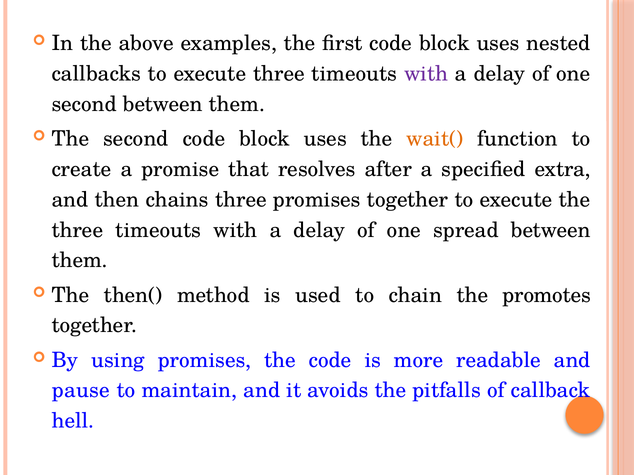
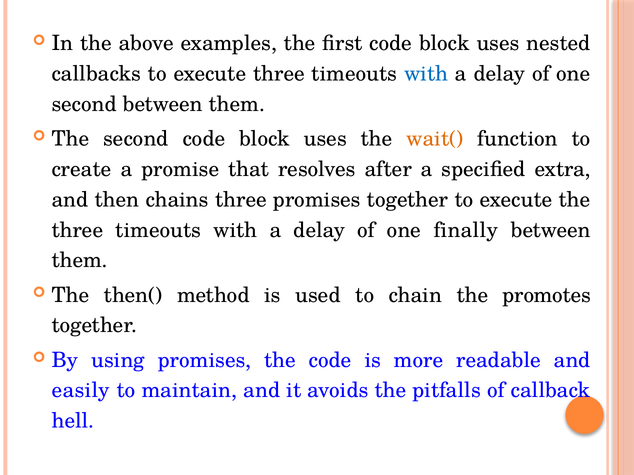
with at (426, 74) colour: purple -> blue
spread: spread -> finally
pause: pause -> easily
